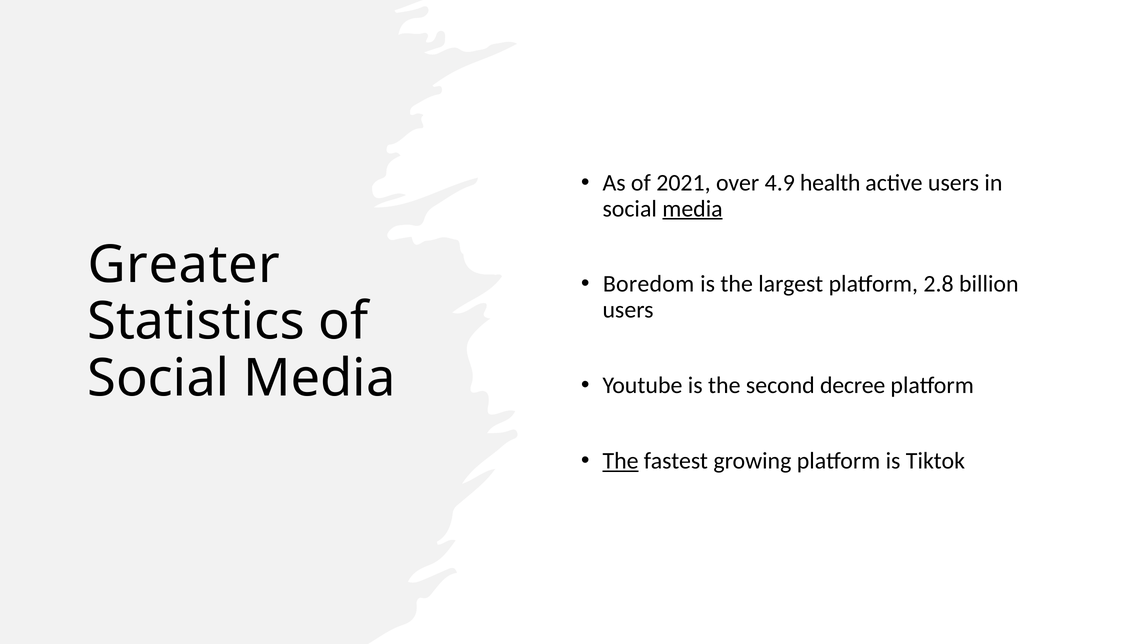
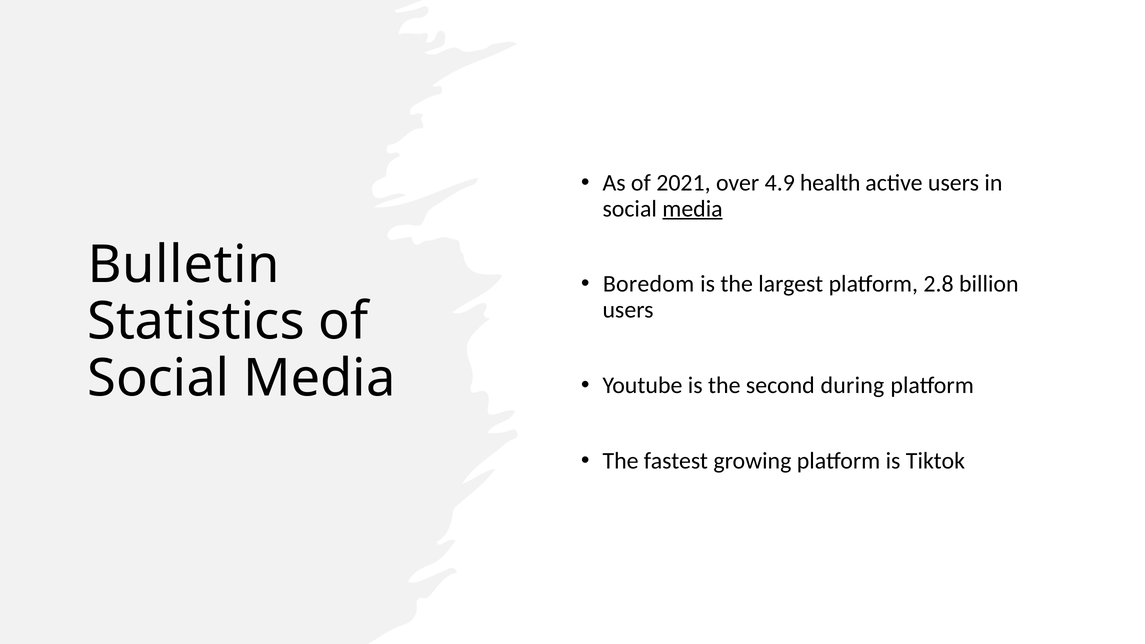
Greater: Greater -> Bulletin
decree: decree -> during
The at (621, 461) underline: present -> none
